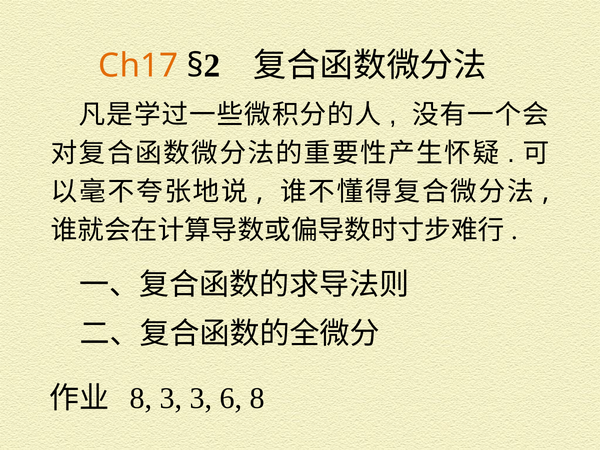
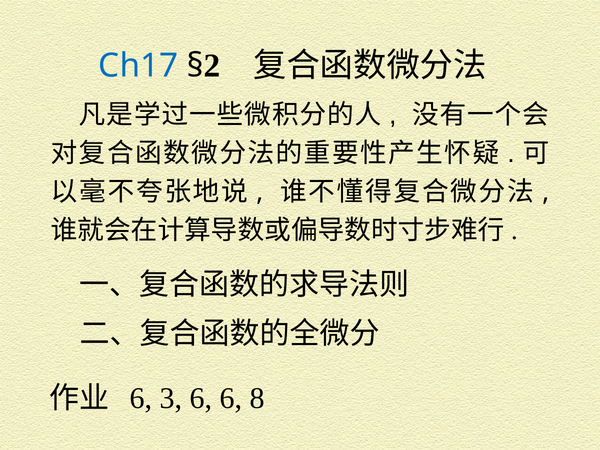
Ch17 colour: orange -> blue
8 at (141, 398): 8 -> 6
3 3: 3 -> 6
